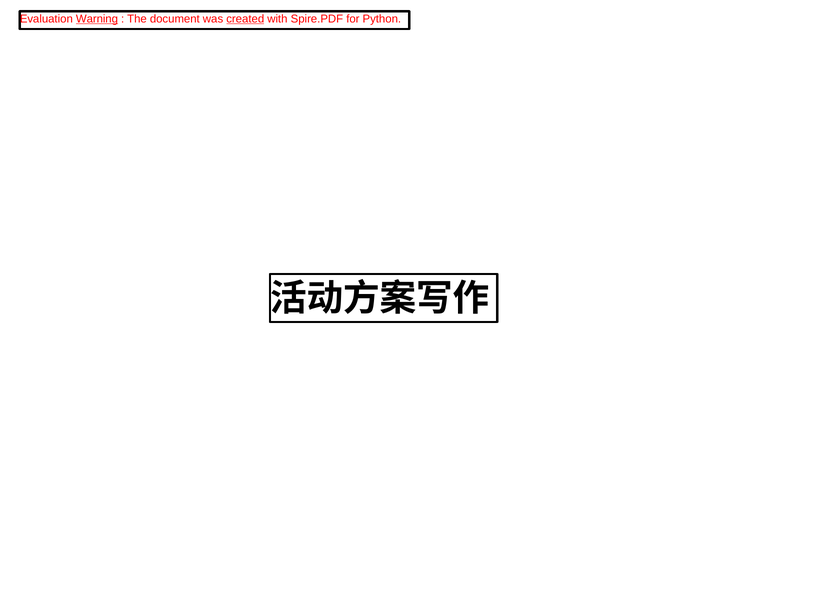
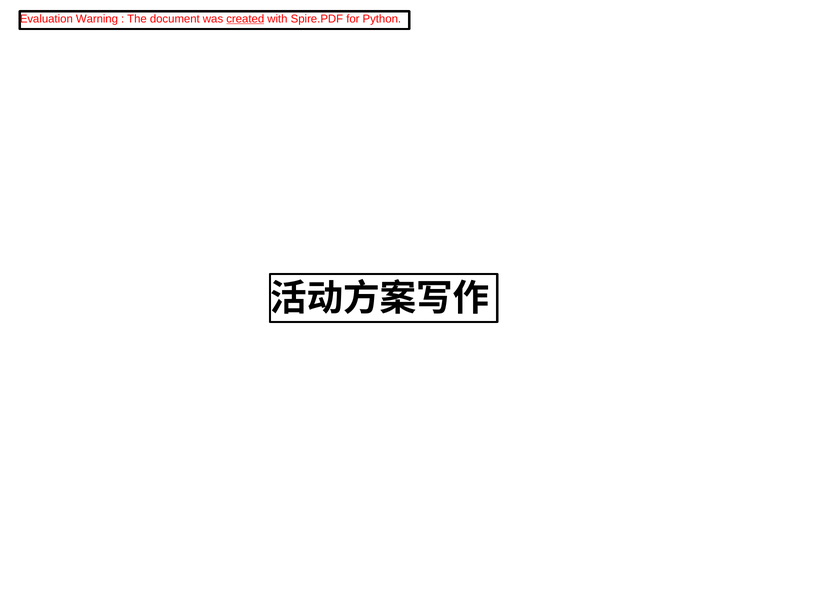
Warning underline: present -> none
